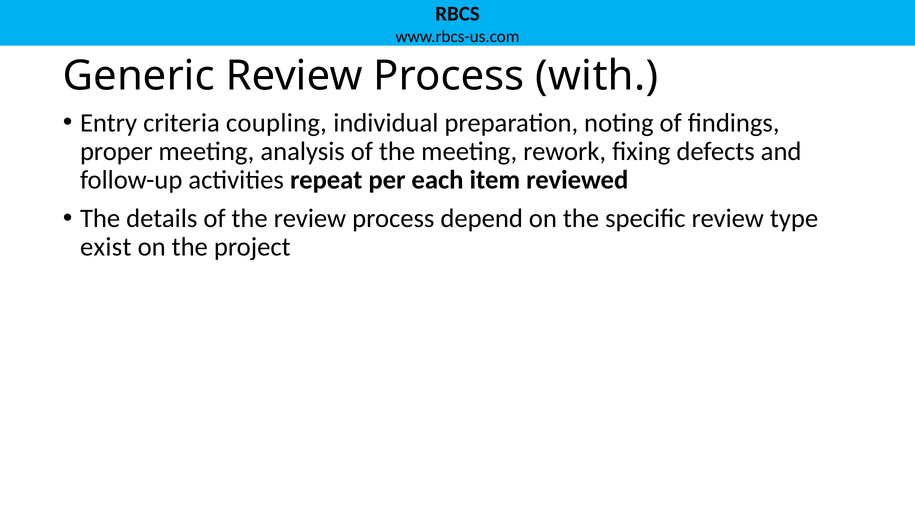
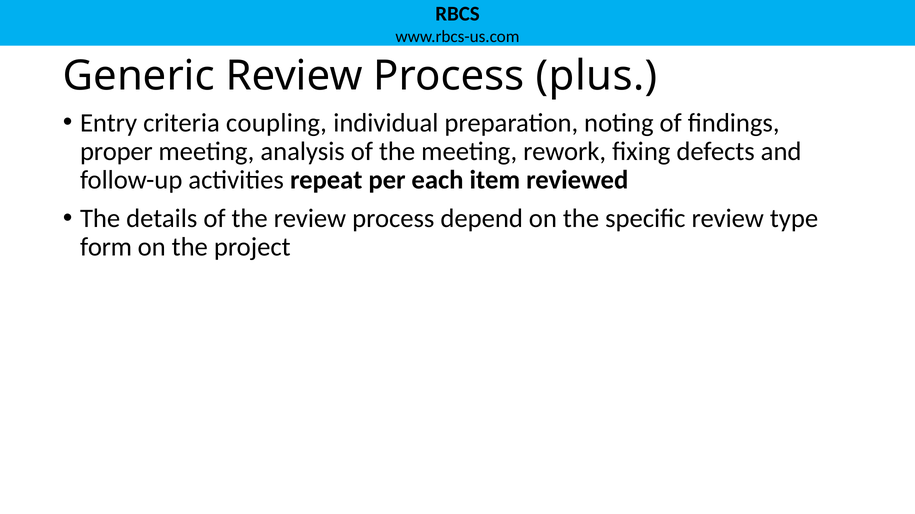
with: with -> plus
exist: exist -> form
